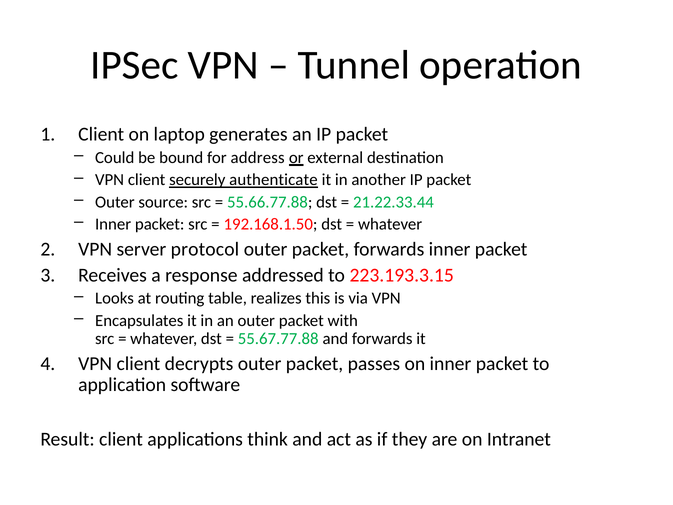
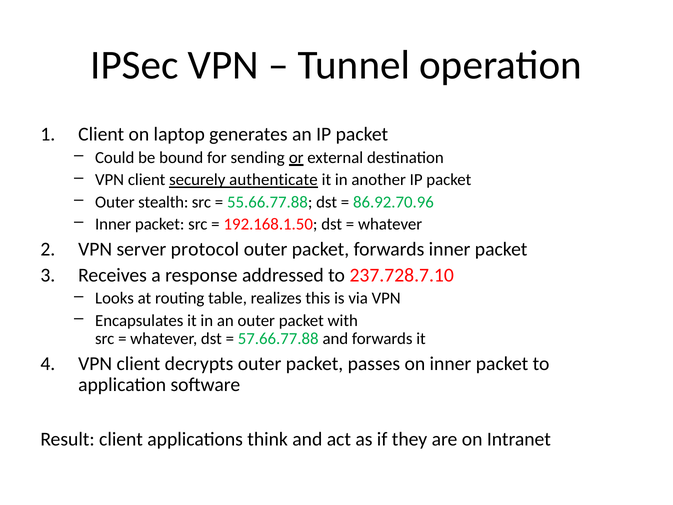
address: address -> sending
source: source -> stealth
21.22.33.44: 21.22.33.44 -> 86.92.70.96
223.193.3.15: 223.193.3.15 -> 237.728.7.10
55.67.77.88: 55.67.77.88 -> 57.66.77.88
